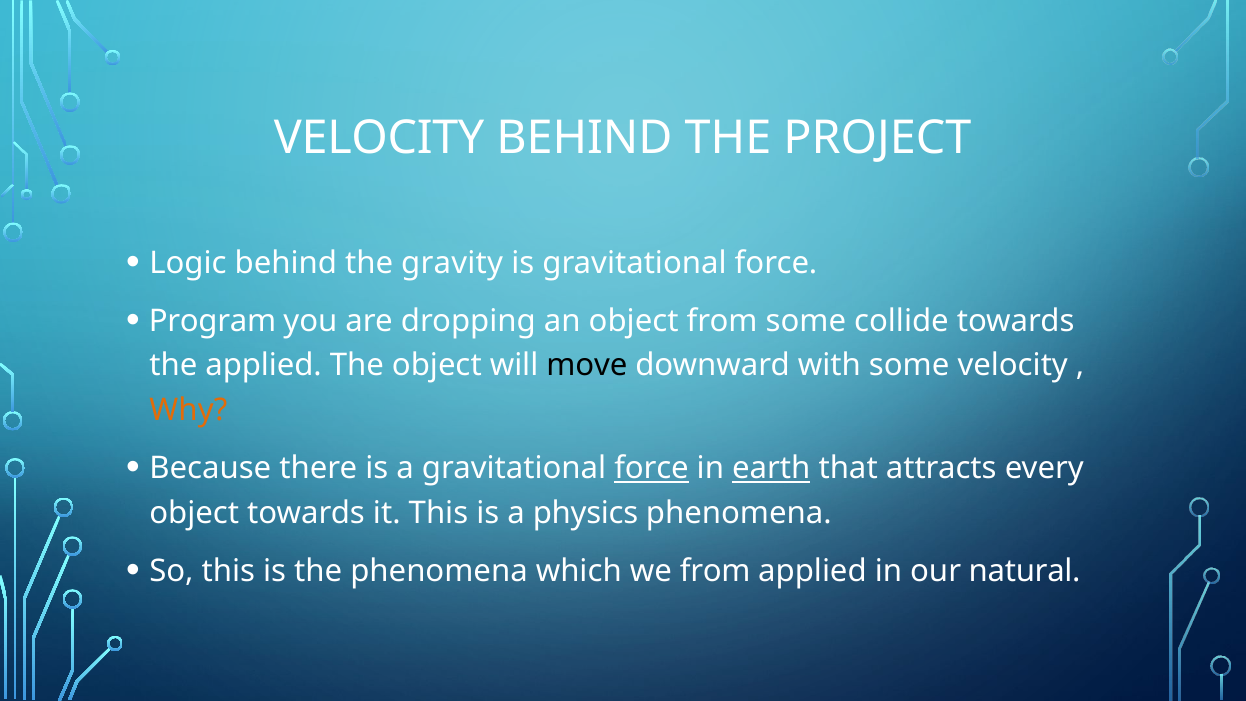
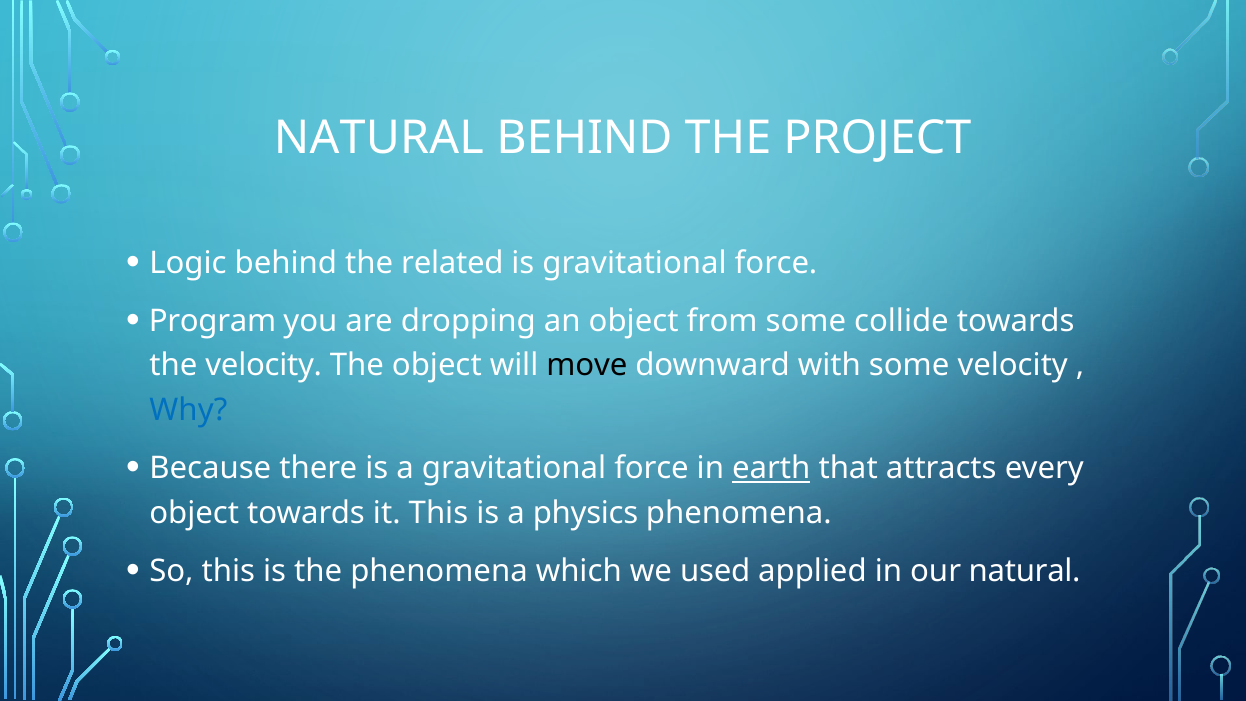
VELOCITY at (379, 138): VELOCITY -> NATURAL
gravity: gravity -> related
the applied: applied -> velocity
Why colour: orange -> blue
force at (652, 468) underline: present -> none
we from: from -> used
